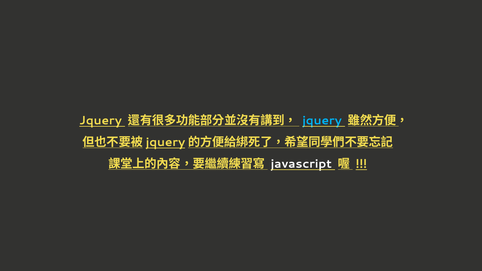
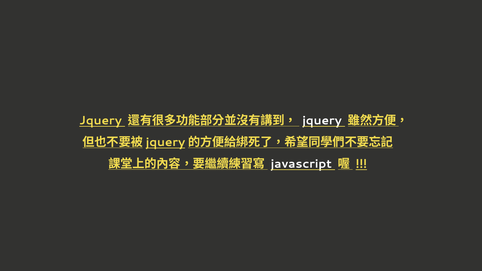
jquery at (322, 120) colour: light blue -> white
